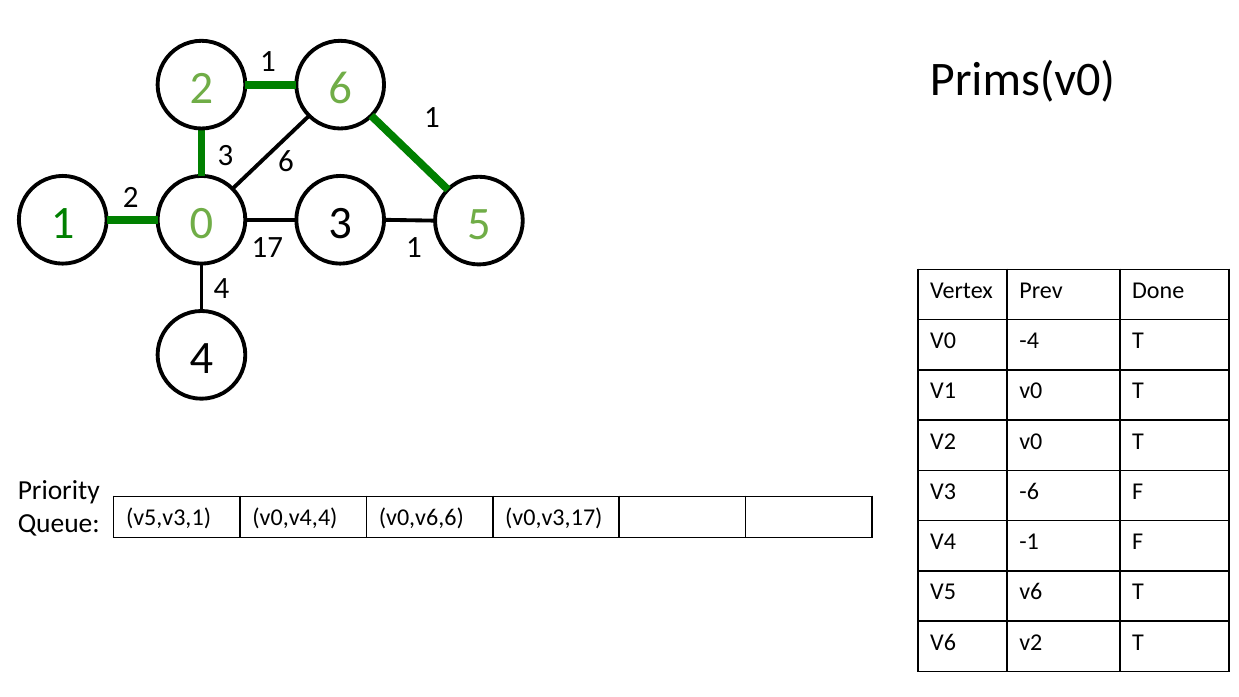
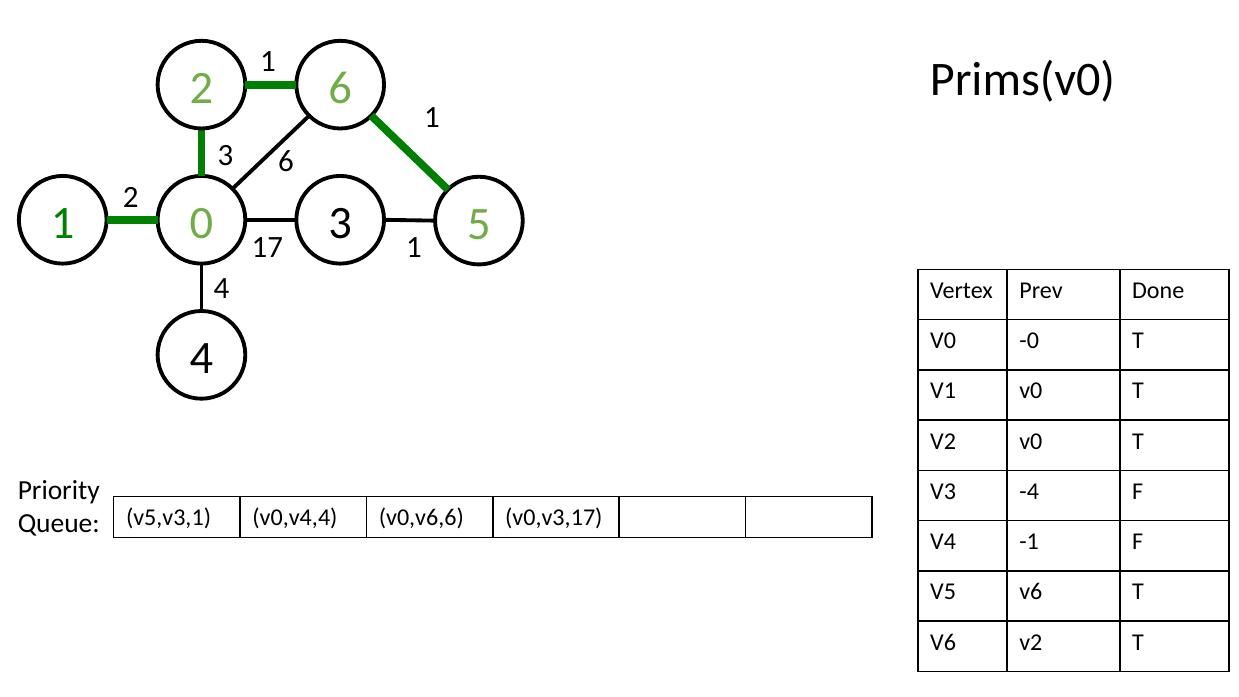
-4: -4 -> -0
-6: -6 -> -4
